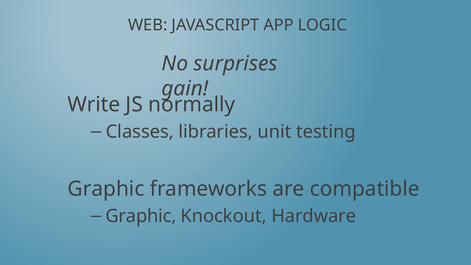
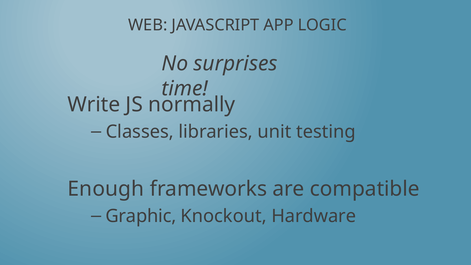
gain: gain -> time
Graphic at (106, 189): Graphic -> Enough
